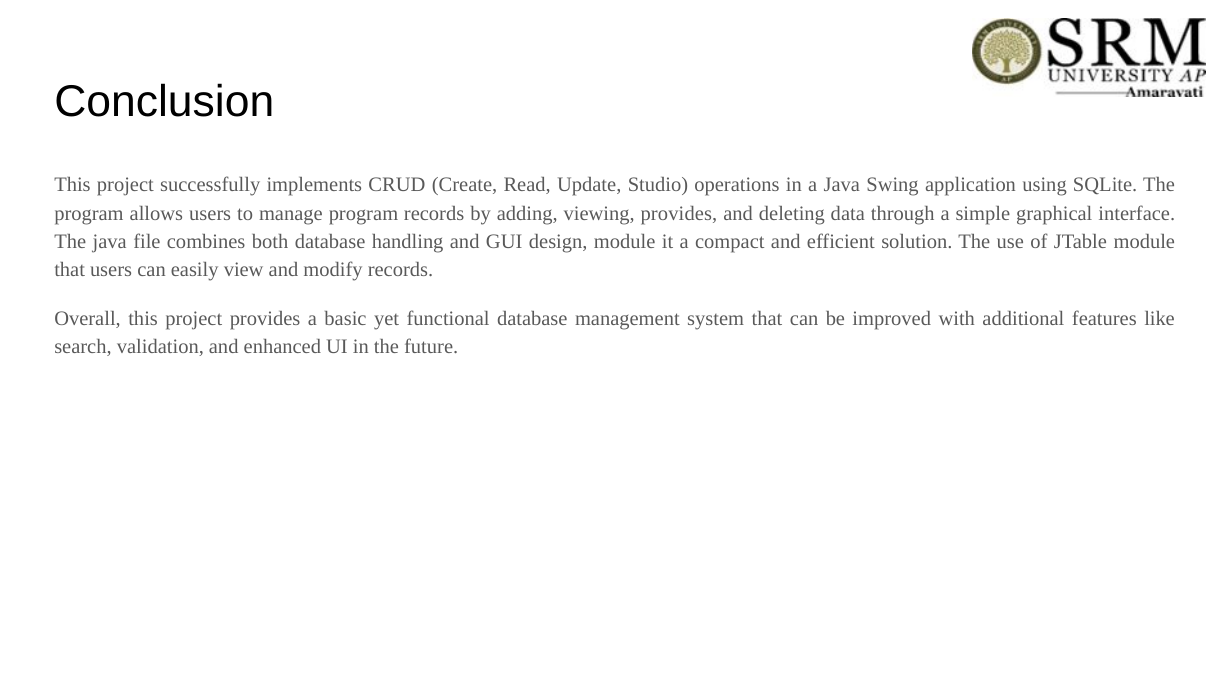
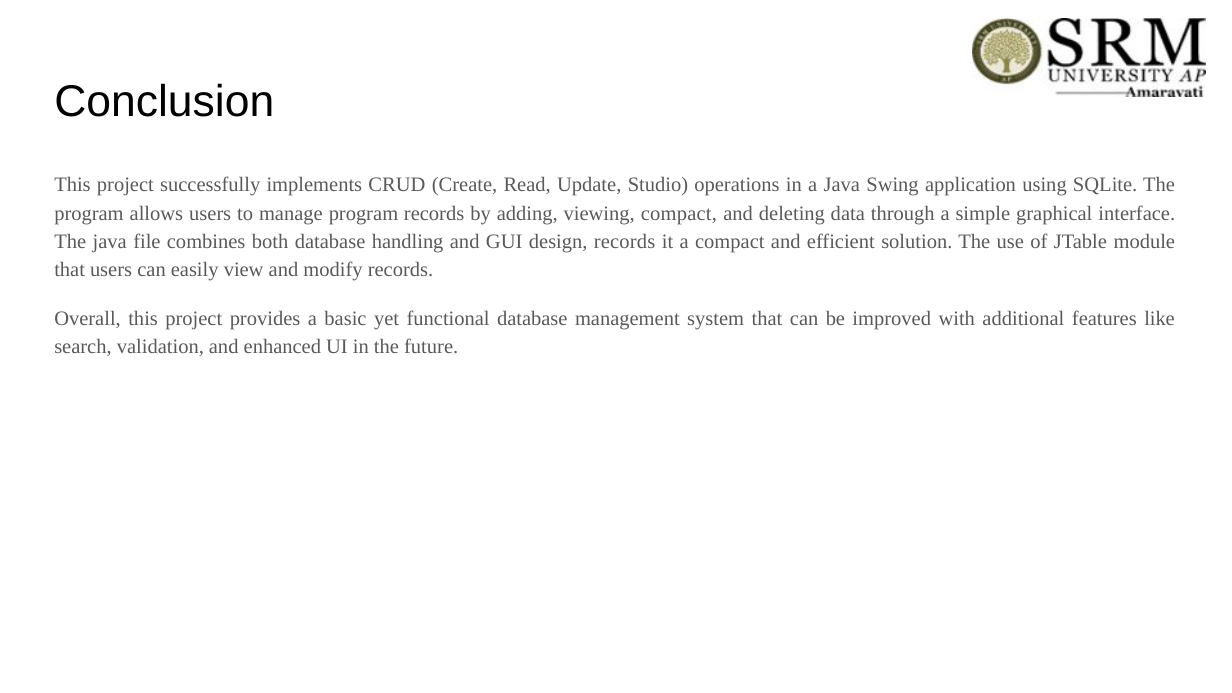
viewing provides: provides -> compact
design module: module -> records
